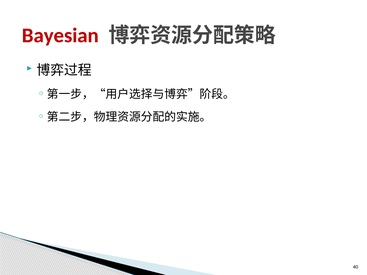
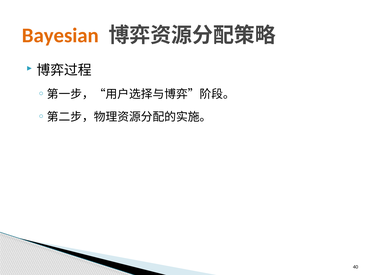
Bayesian colour: red -> orange
